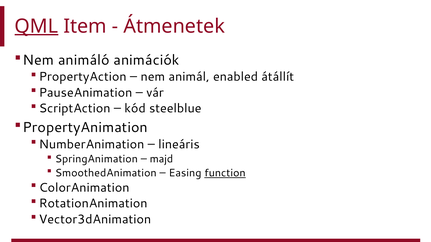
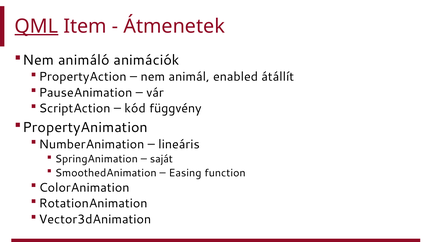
steelblue: steelblue -> függvény
majd: majd -> saját
function underline: present -> none
